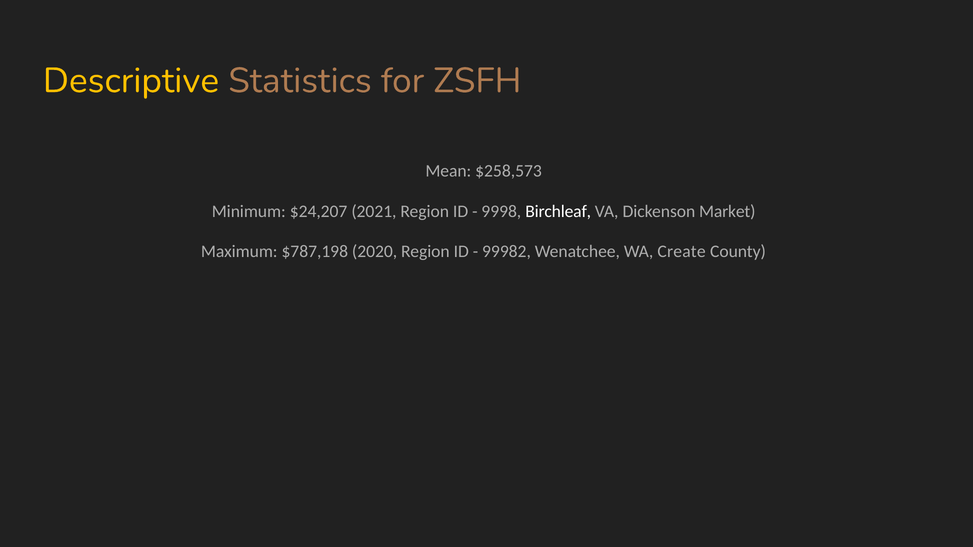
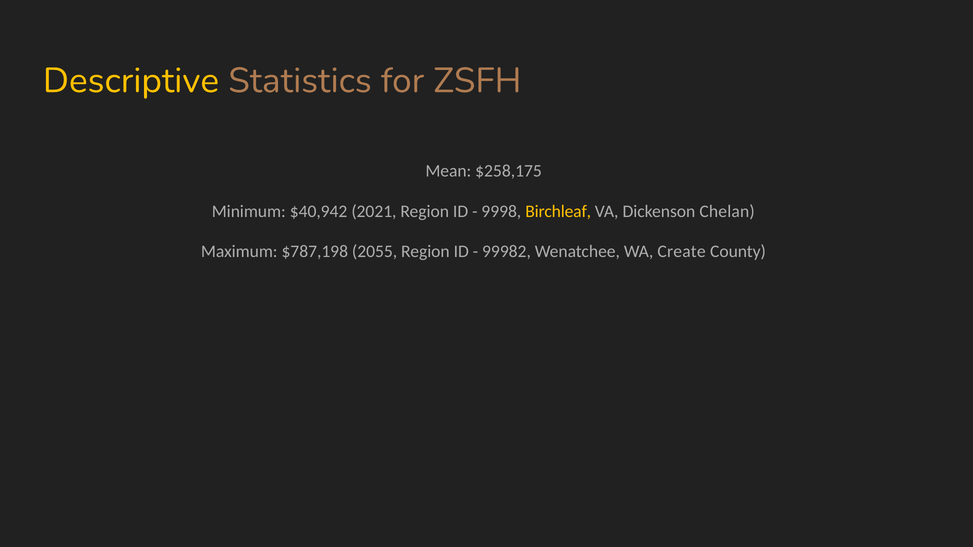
$258,573: $258,573 -> $258,175
$24,207: $24,207 -> $40,942
Birchleaf colour: white -> yellow
Market: Market -> Chelan
2020: 2020 -> 2055
